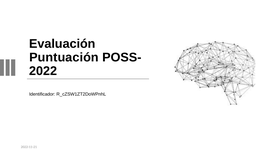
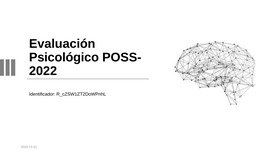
Puntuación: Puntuación -> Psicológico
